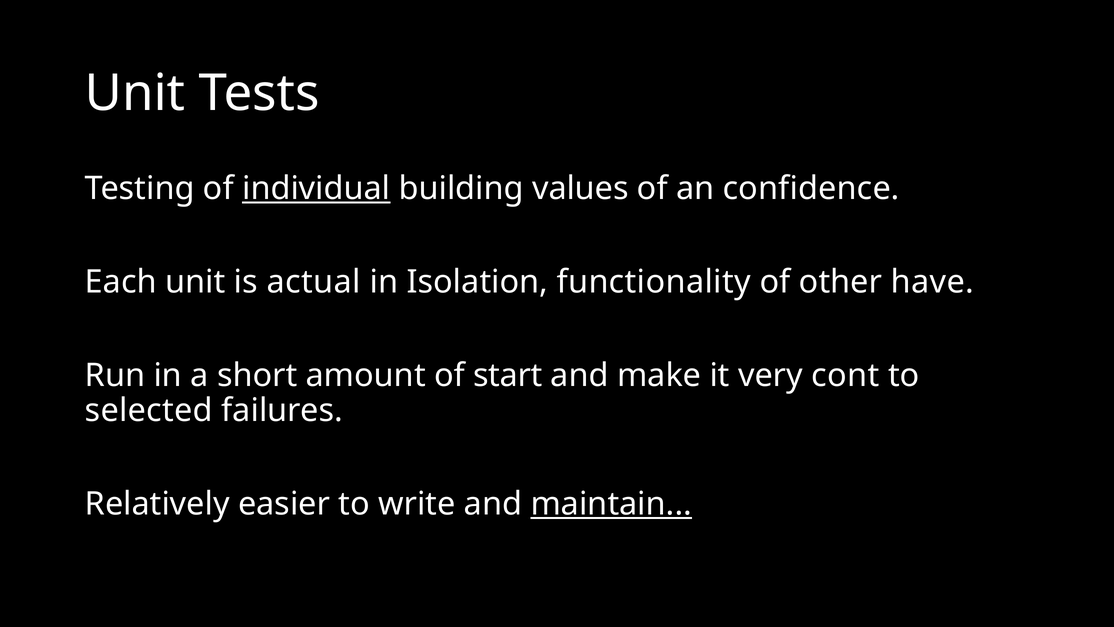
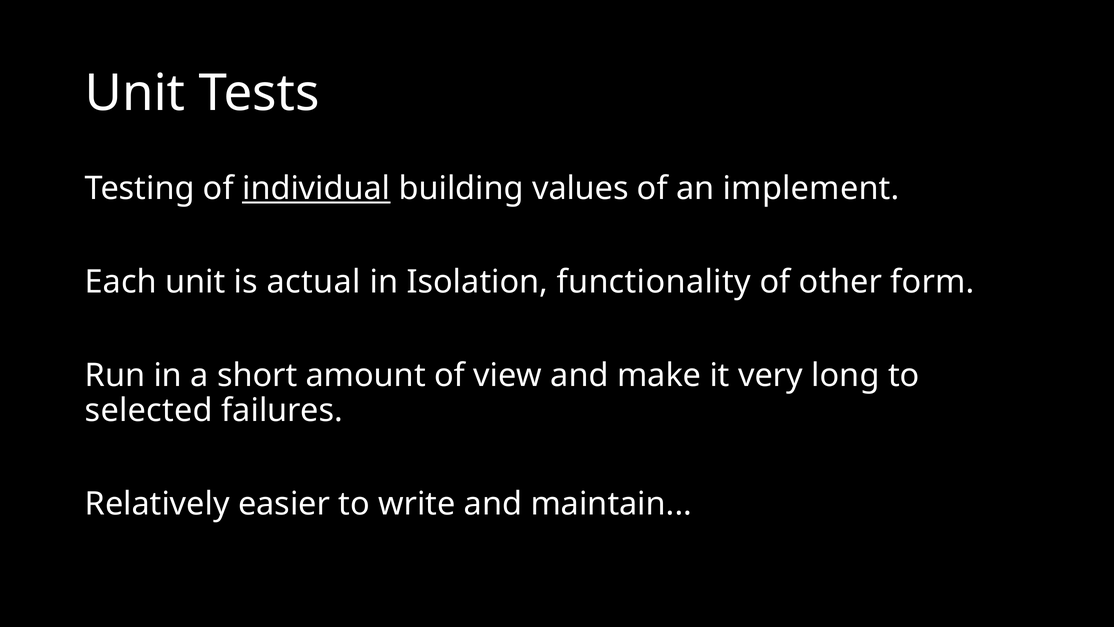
confidence: confidence -> implement
have: have -> form
start: start -> view
cont: cont -> long
maintain underline: present -> none
